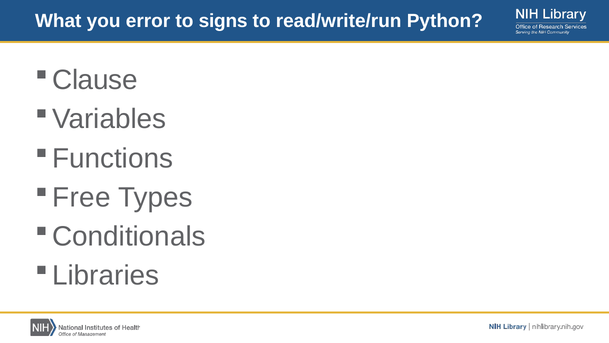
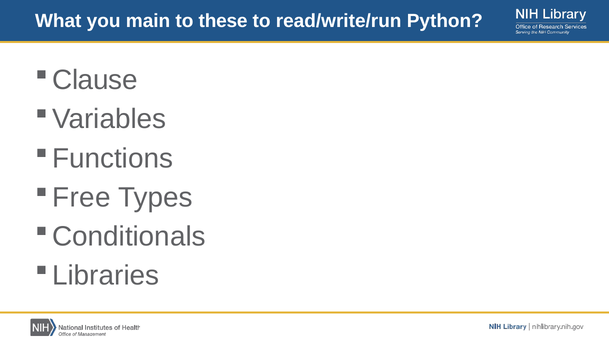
error: error -> main
signs: signs -> these
